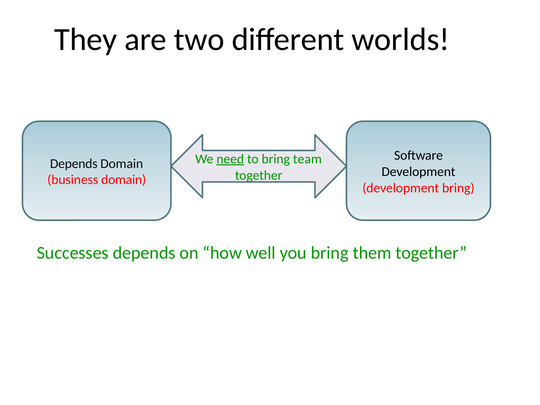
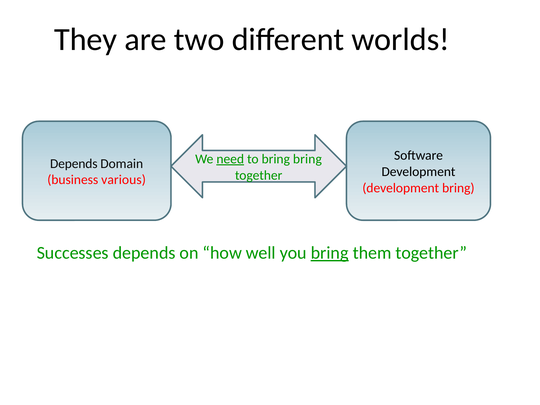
bring team: team -> bring
business domain: domain -> various
bring at (330, 253) underline: none -> present
